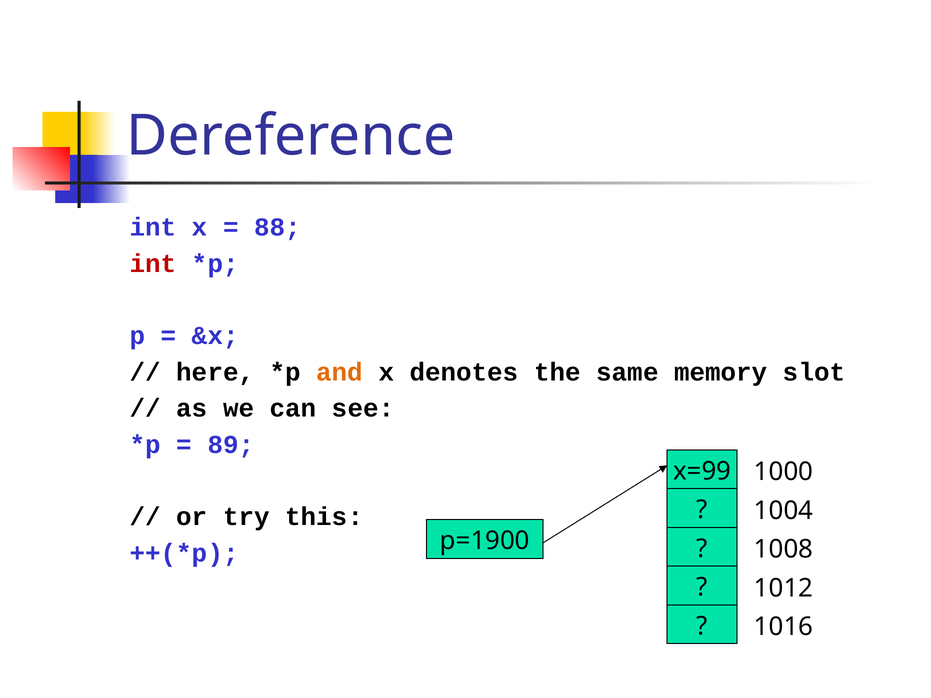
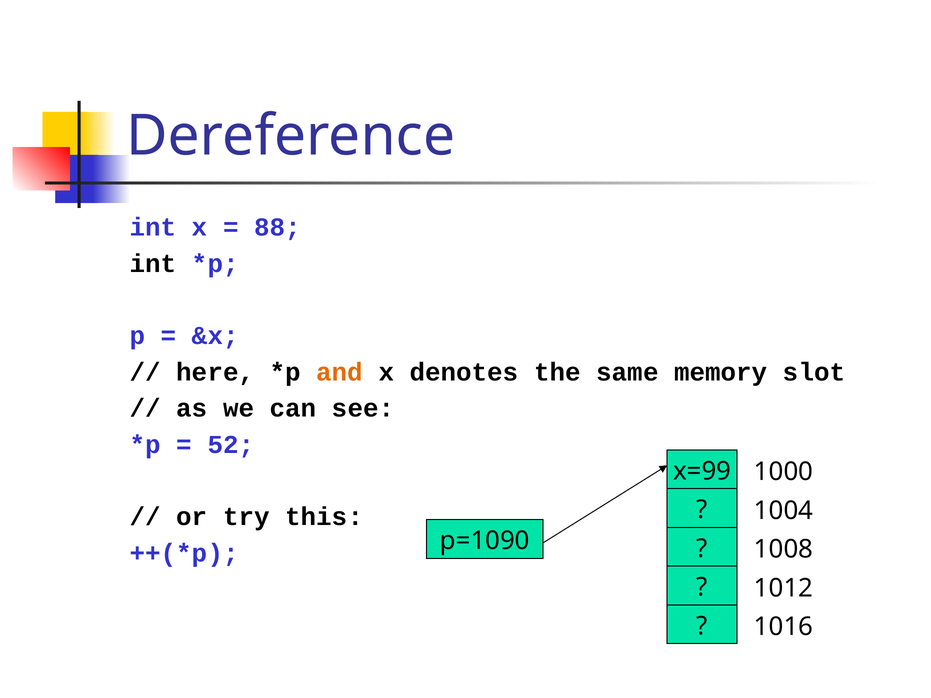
int at (153, 264) colour: red -> black
89: 89 -> 52
p=1900: p=1900 -> p=1090
